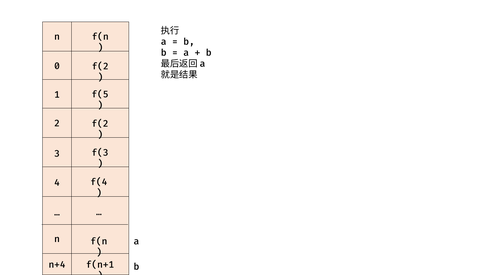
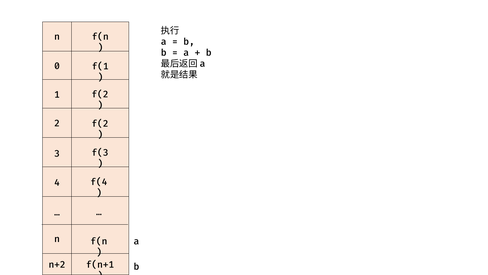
f(2 at (100, 66): f(2 -> f(1
f(5 at (100, 94): f(5 -> f(2
n+4: n+4 -> n+2
